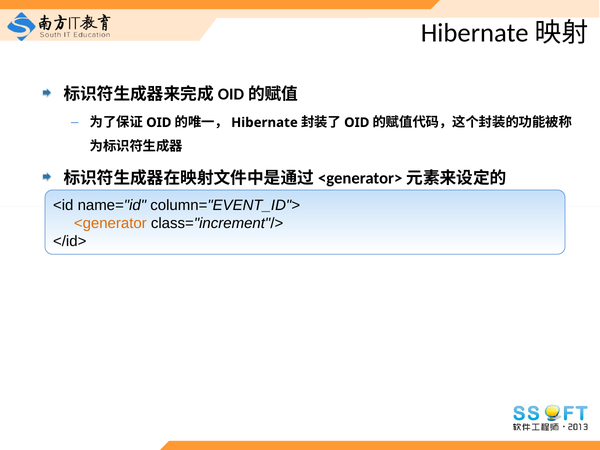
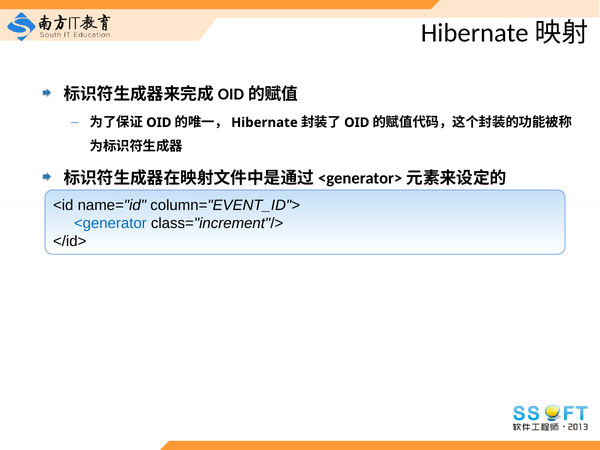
<generator colour: orange -> blue
